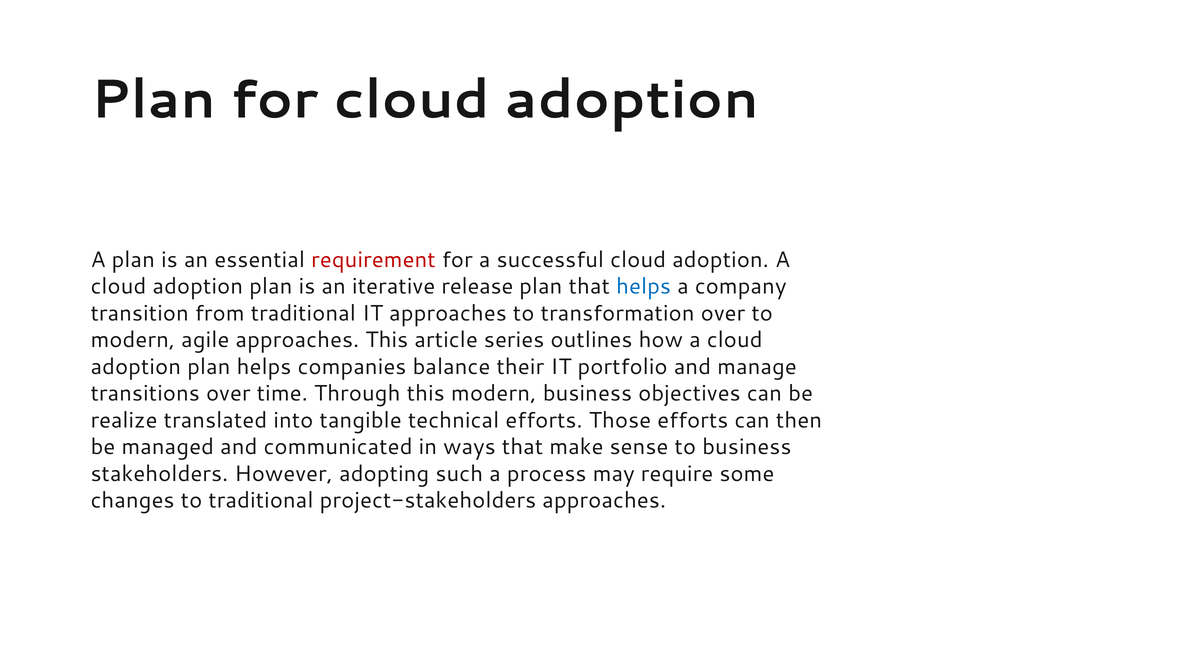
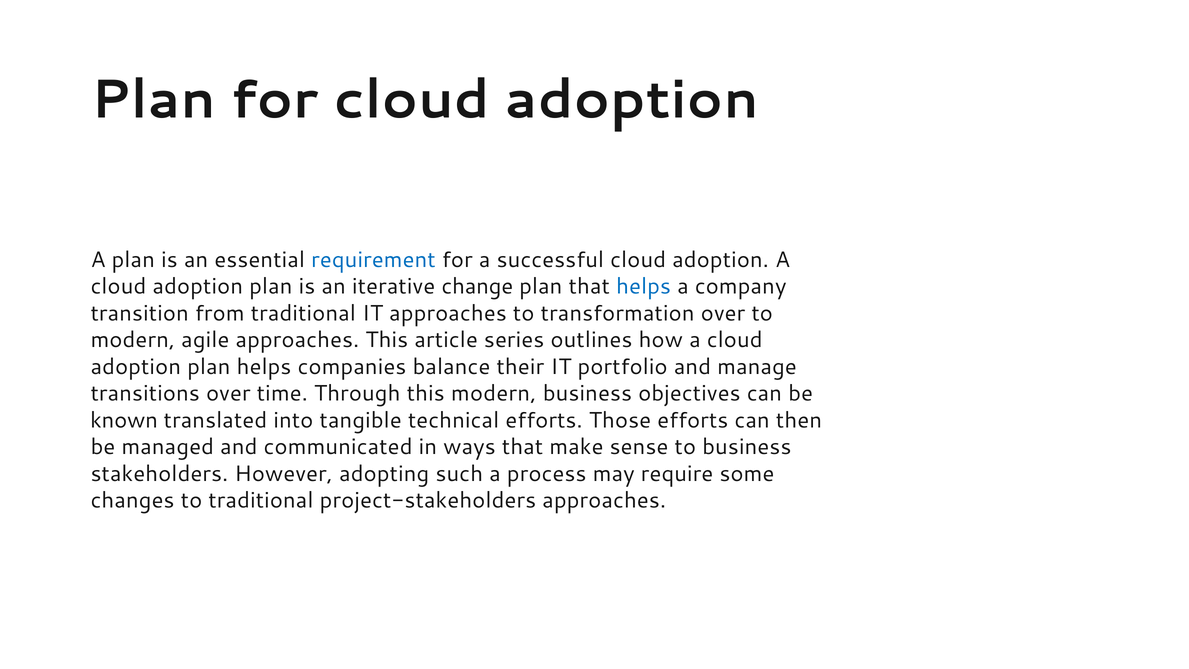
requirement colour: red -> blue
release: release -> change
realize: realize -> known
